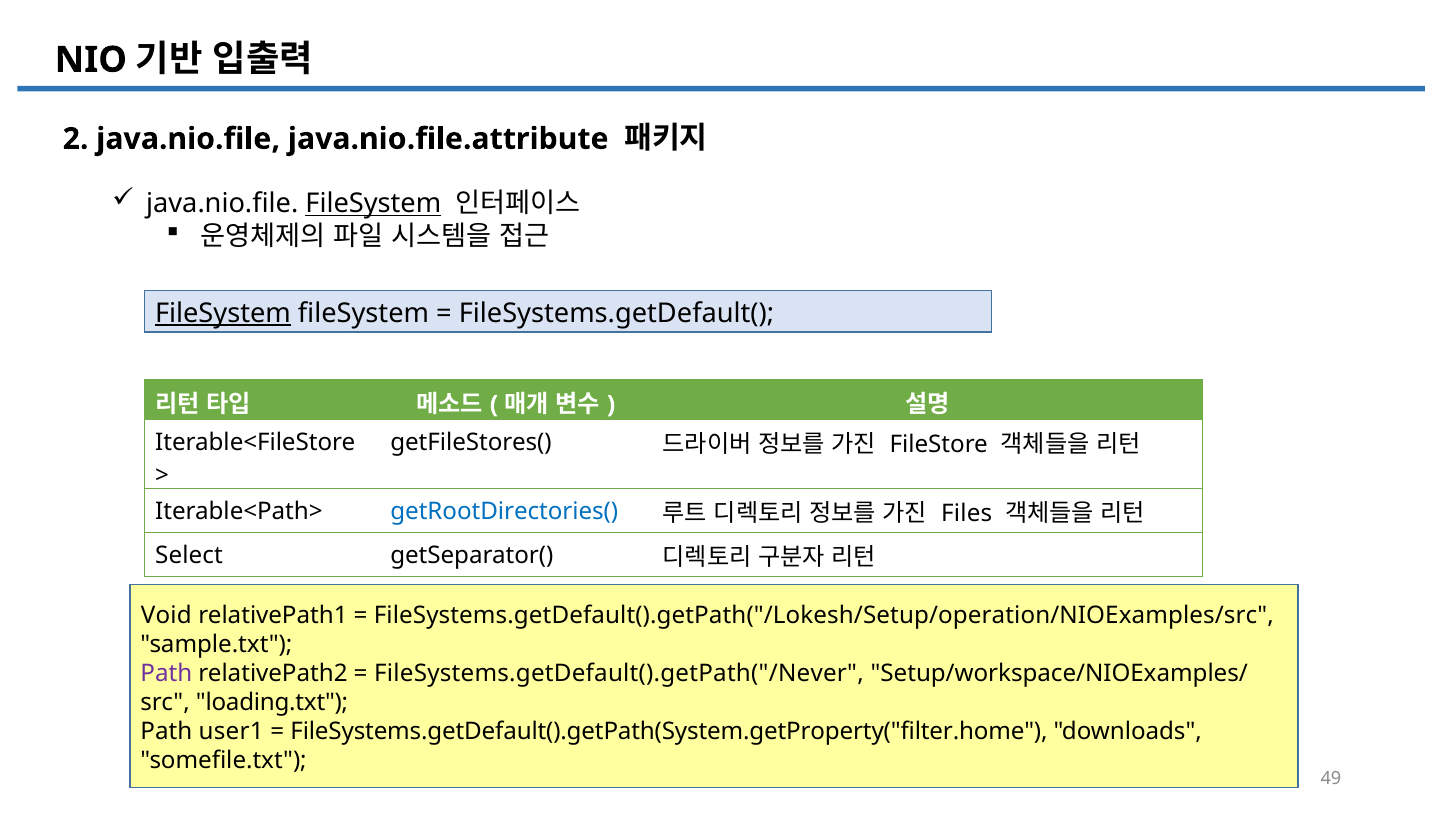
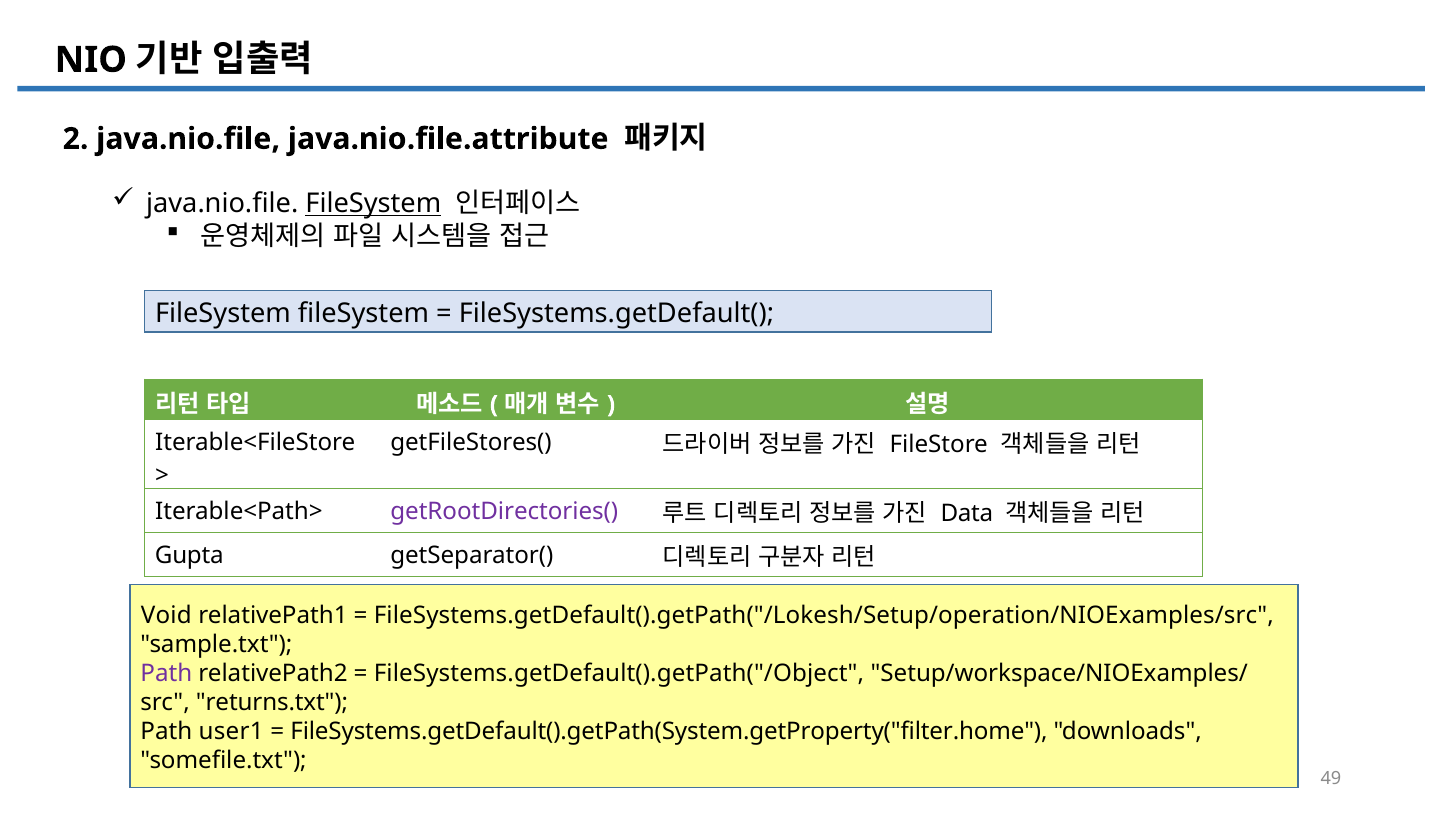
FileSystem at (223, 313) underline: present -> none
getRootDirectories( colour: blue -> purple
Files: Files -> Data
Select: Select -> Gupta
FileSystems.getDefault().getPath("/Never: FileSystems.getDefault().getPath("/Never -> FileSystems.getDefault().getPath("/Object
loading.txt: loading.txt -> returns.txt
